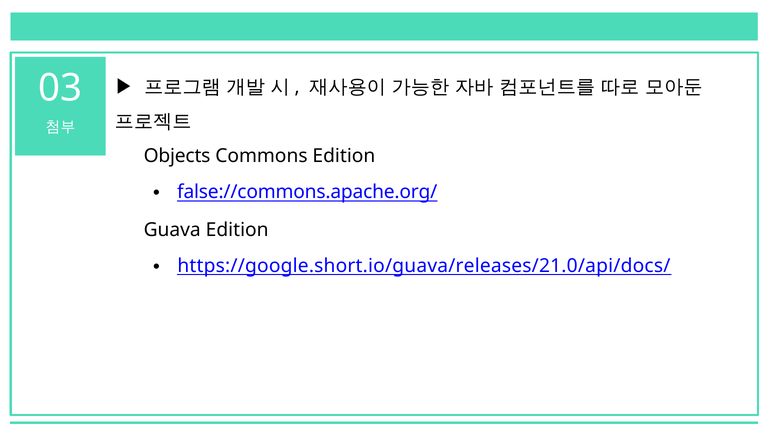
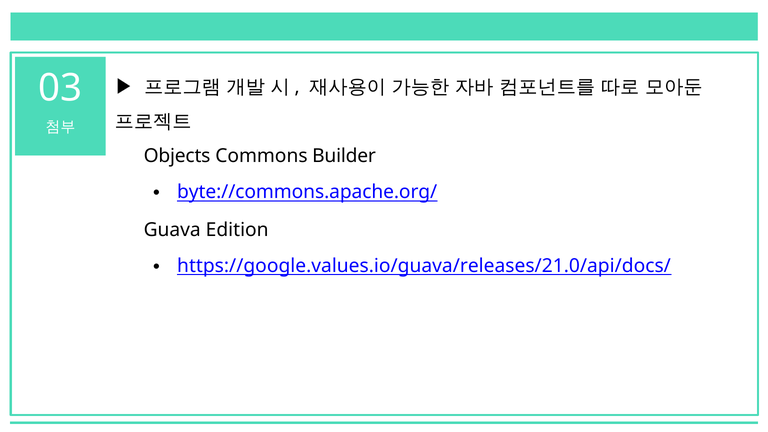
Commons Edition: Edition -> Builder
false://commons.apache.org/: false://commons.apache.org/ -> byte://commons.apache.org/
https://google.short.io/guava/releases/21.0/api/docs/: https://google.short.io/guava/releases/21.0/api/docs/ -> https://google.values.io/guava/releases/21.0/api/docs/
